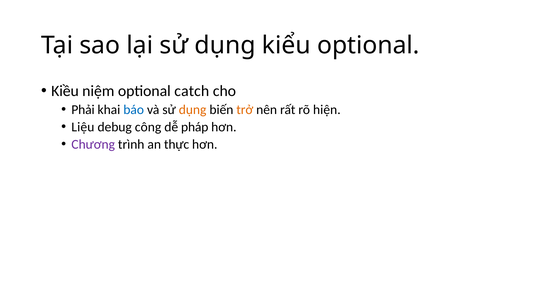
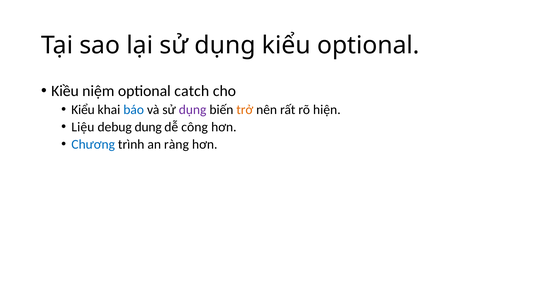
Phải at (83, 110): Phải -> Kiểu
dụng colour: orange -> purple
công: công -> dung
pháp: pháp -> công
Chương colour: purple -> blue
thực: thực -> ràng
